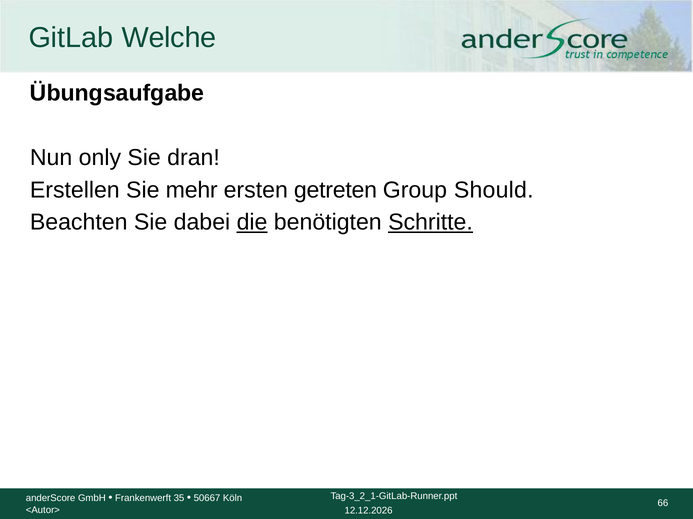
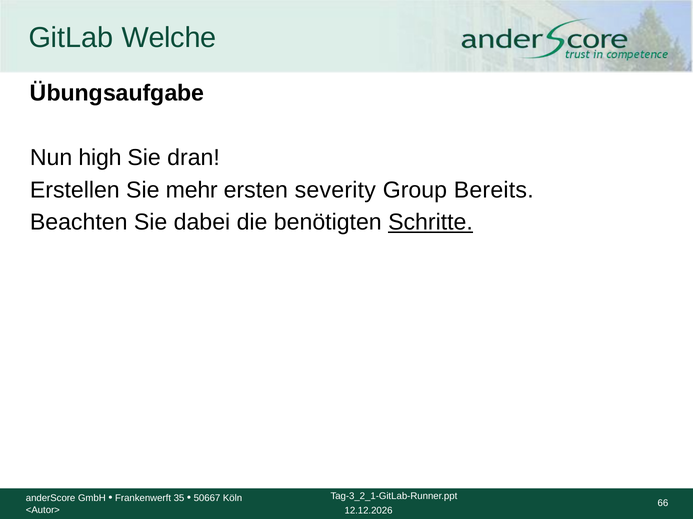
only: only -> high
getreten: getreten -> severity
Should: Should -> Bereits
die underline: present -> none
